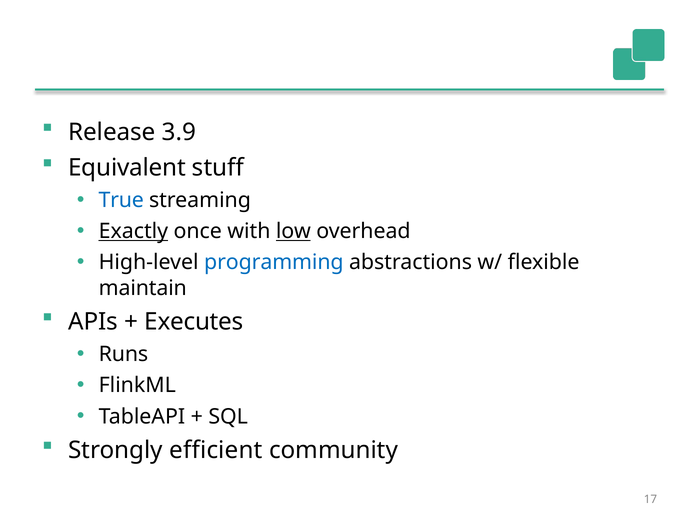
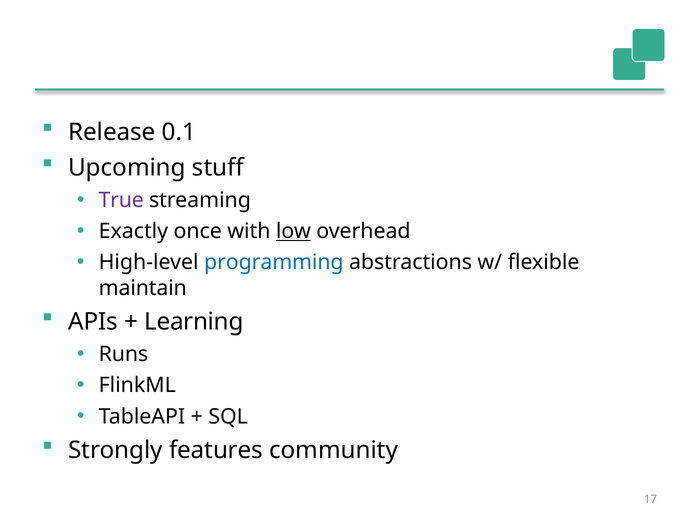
3.9: 3.9 -> 0.1
Equivalent: Equivalent -> Upcoming
True colour: blue -> purple
Exactly underline: present -> none
Executes: Executes -> Learning
efficient: efficient -> features
